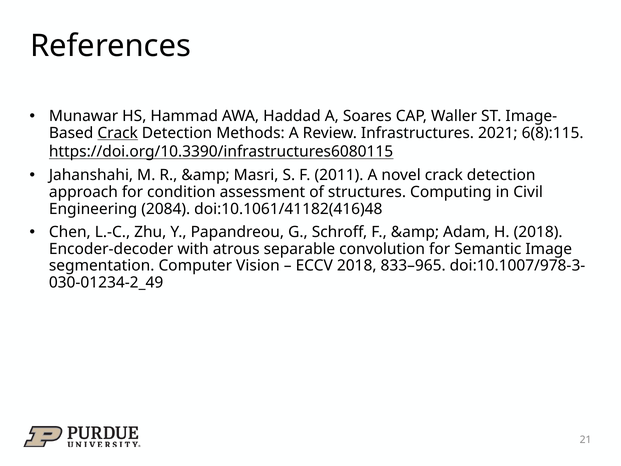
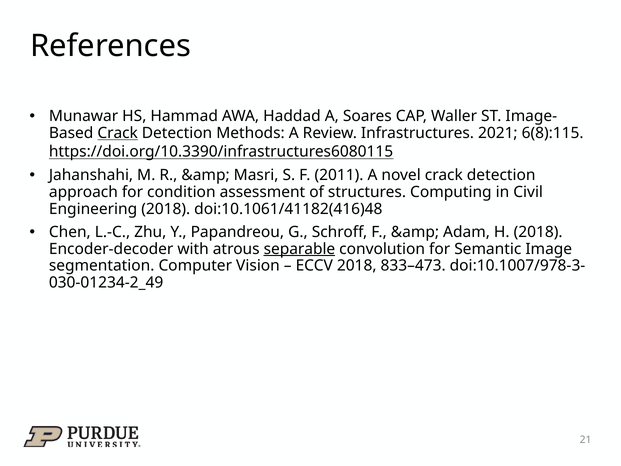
Engineering 2084: 2084 -> 2018
separable underline: none -> present
833–965: 833–965 -> 833–473
